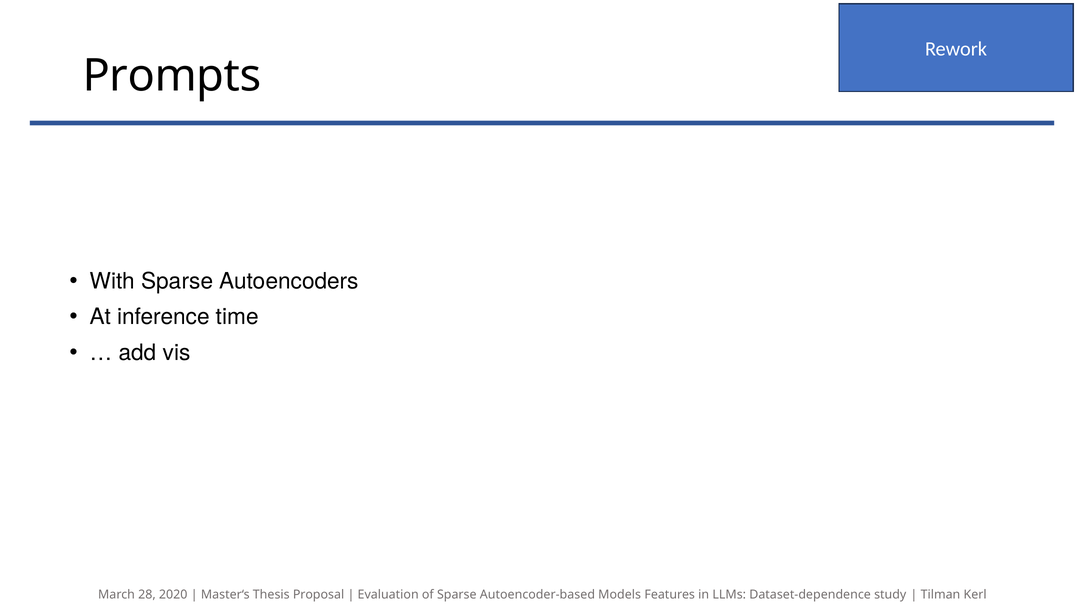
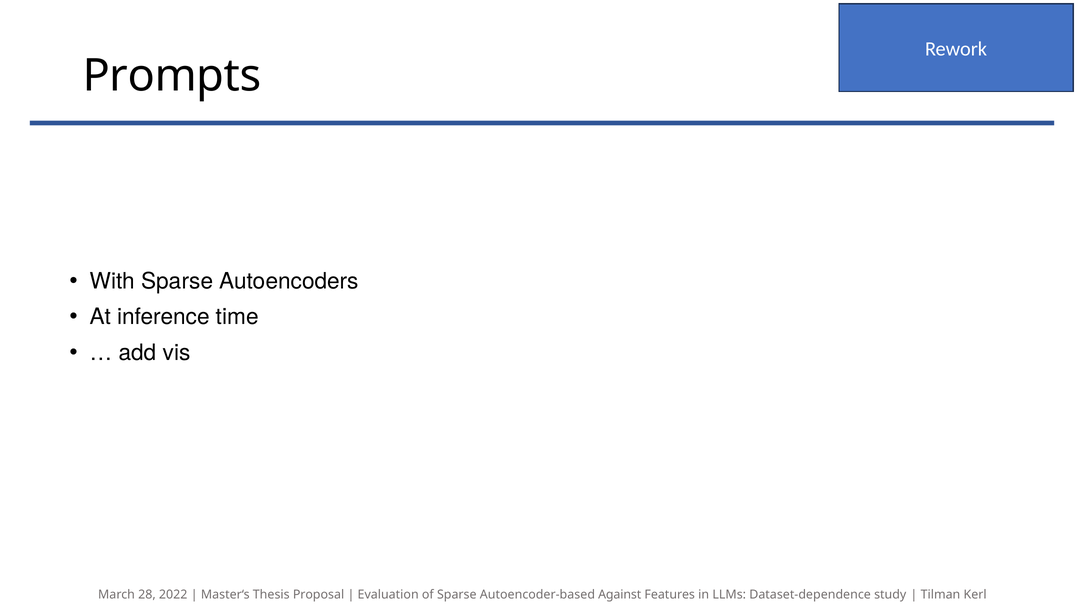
2020: 2020 -> 2022
Models: Models -> Against
